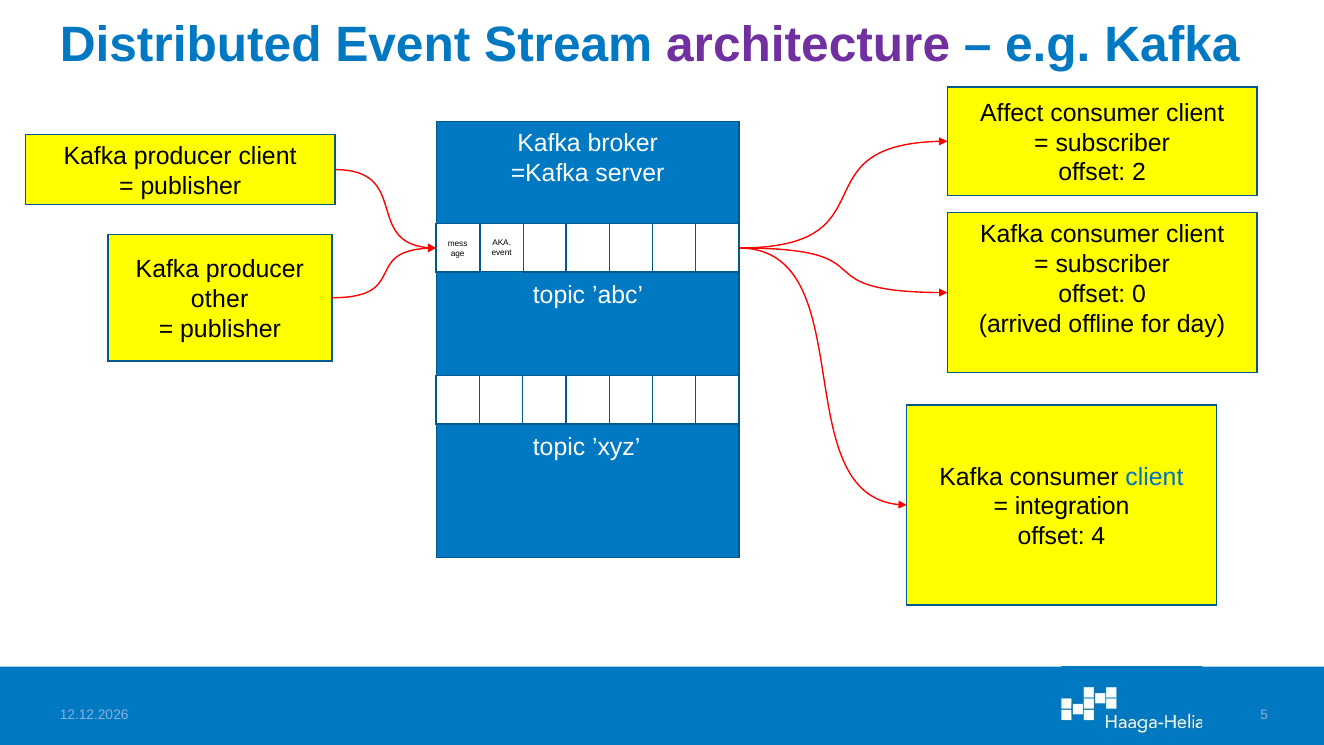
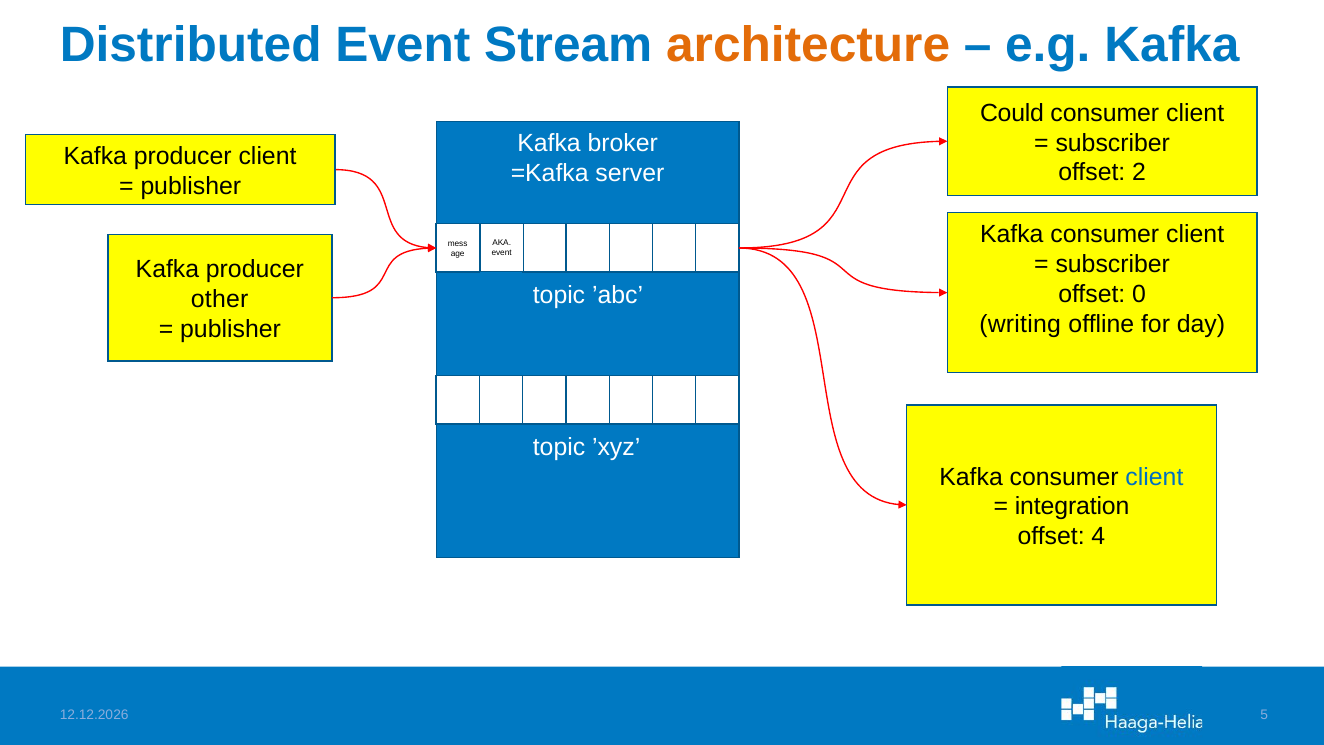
architecture colour: purple -> orange
Affect: Affect -> Could
arrived: arrived -> writing
